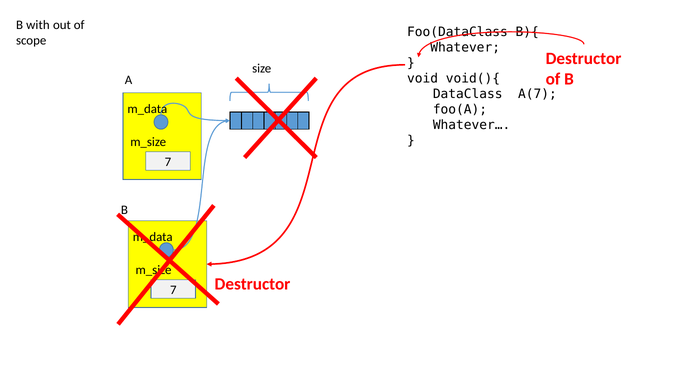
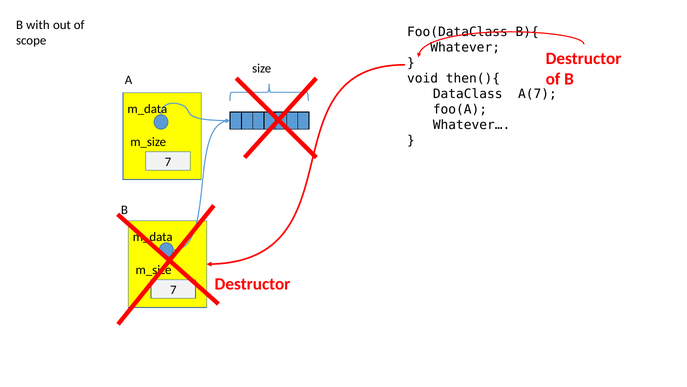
void(){: void(){ -> then(){
